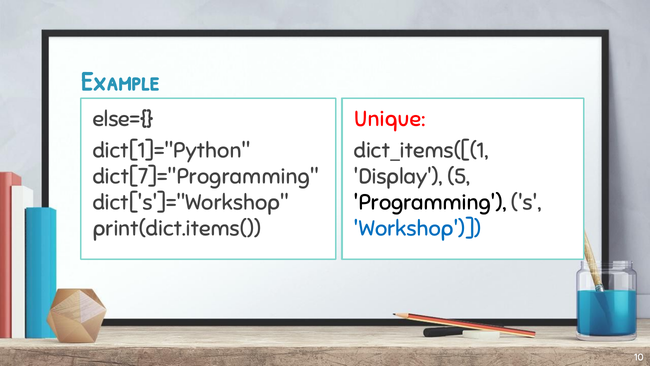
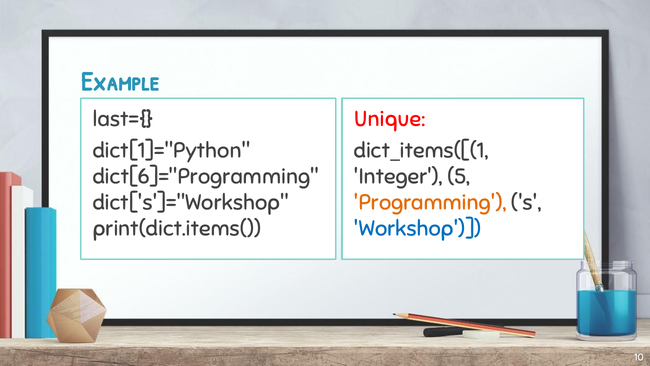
else={: else={ -> last={
dict[7]="Programming: dict[7]="Programming -> dict[6]="Programming
Display: Display -> Integer
Programming colour: black -> orange
